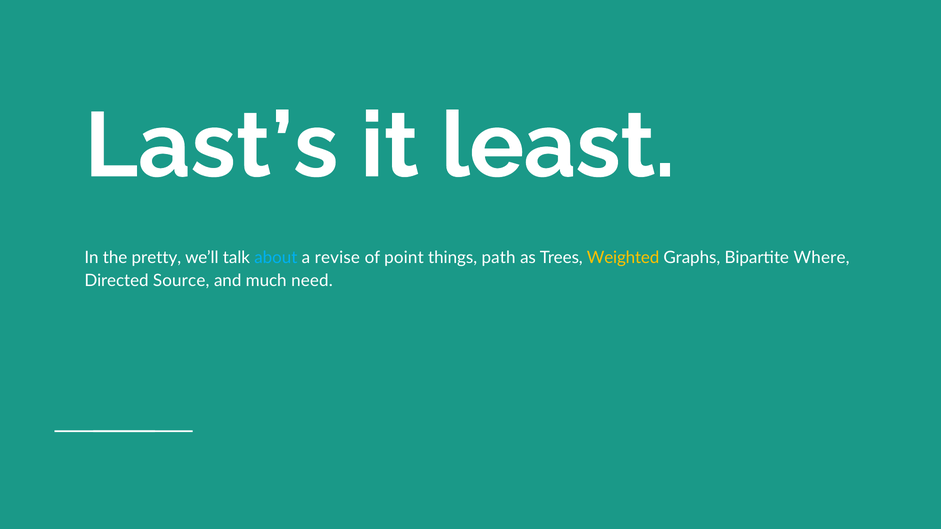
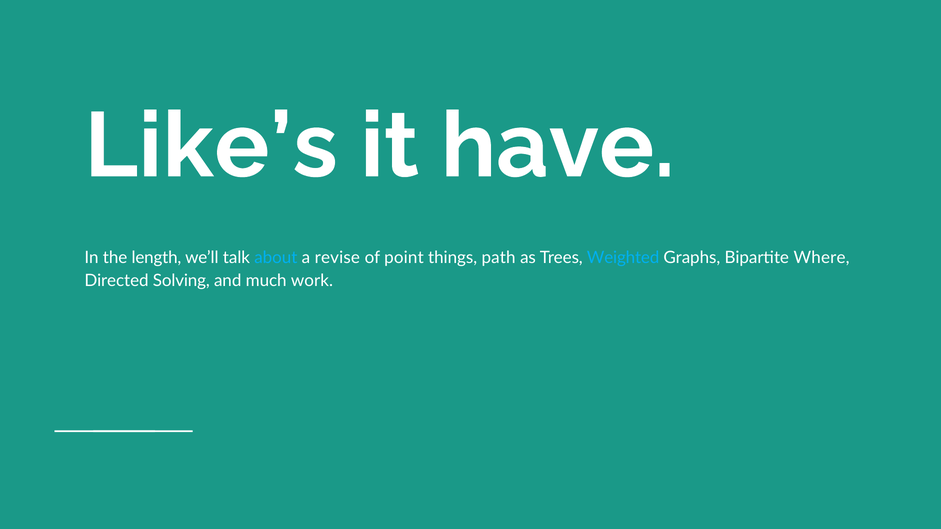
Last’s: Last’s -> Like’s
least: least -> have
pretty: pretty -> length
Weighted colour: yellow -> light blue
Source: Source -> Solving
need: need -> work
